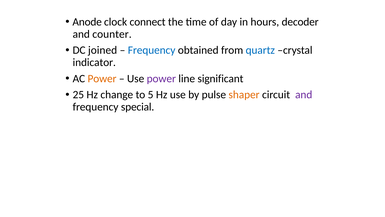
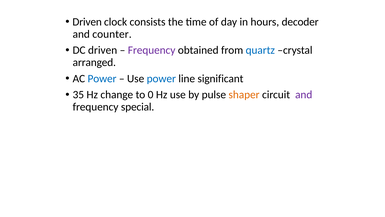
Anode at (87, 22): Anode -> Driven
connect: connect -> consists
DC joined: joined -> driven
Frequency at (152, 50) colour: blue -> purple
indicator: indicator -> arranged
Power at (102, 78) colour: orange -> blue
power at (161, 78) colour: purple -> blue
25: 25 -> 35
5: 5 -> 0
